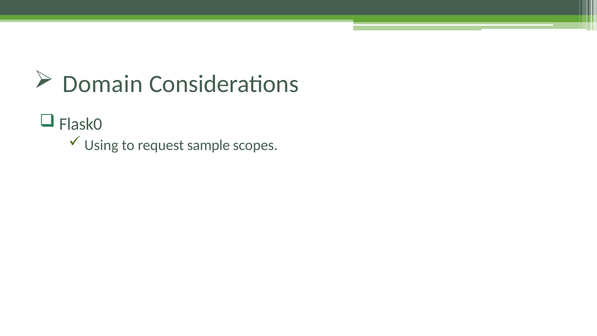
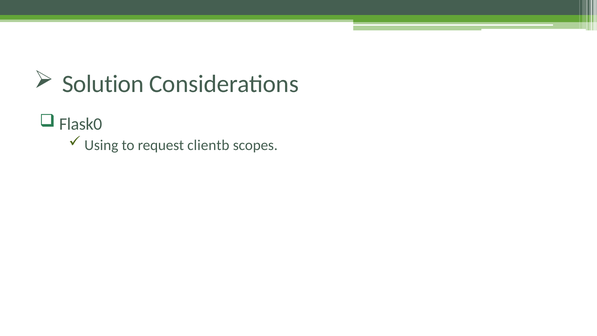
Domain: Domain -> Solution
sample: sample -> clientb
